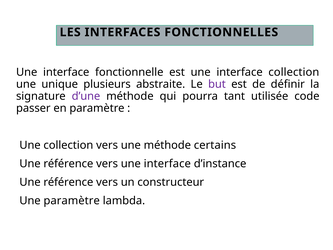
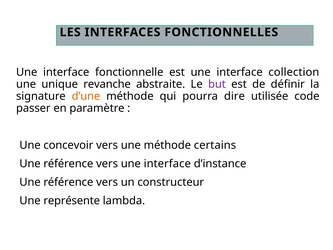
plusieurs: plusieurs -> revanche
d’une colour: purple -> orange
tant: tant -> dire
Une collection: collection -> concevoir
Une paramètre: paramètre -> représente
